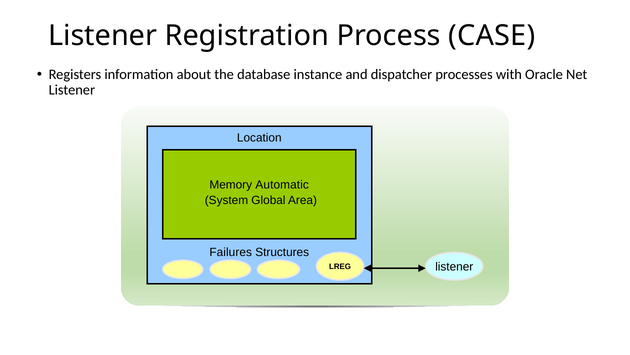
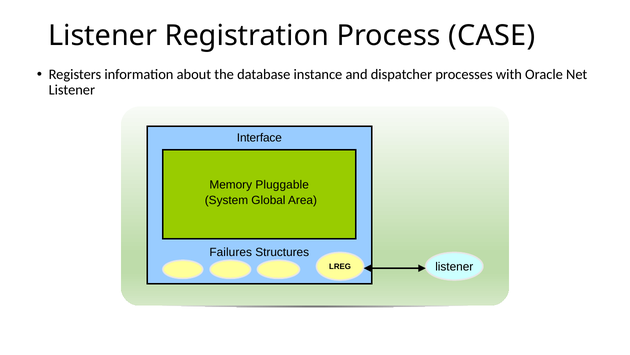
Location: Location -> Interface
Automatic: Automatic -> Pluggable
